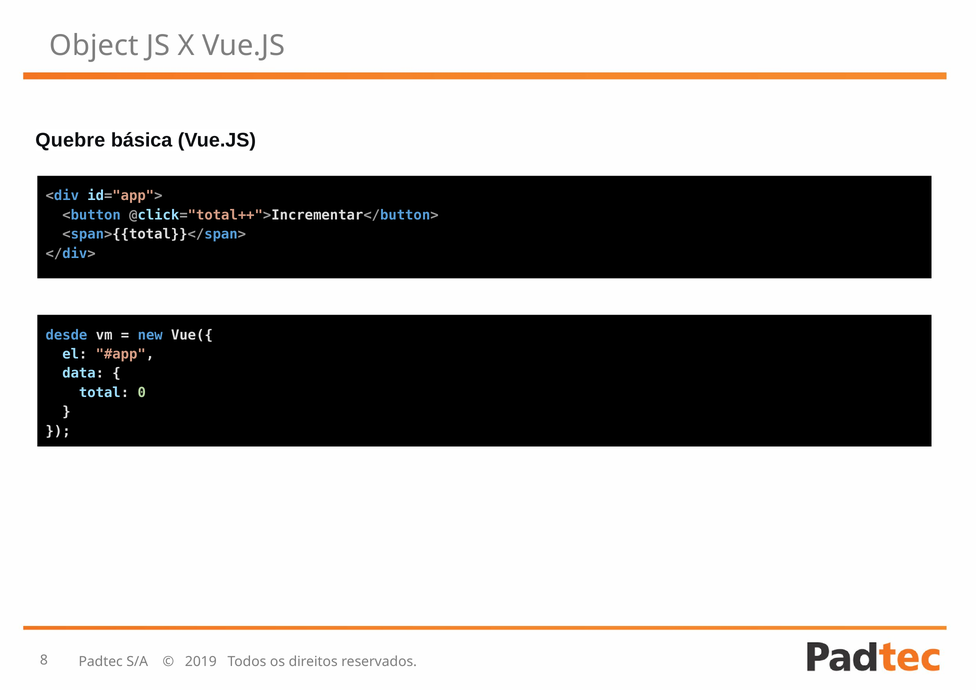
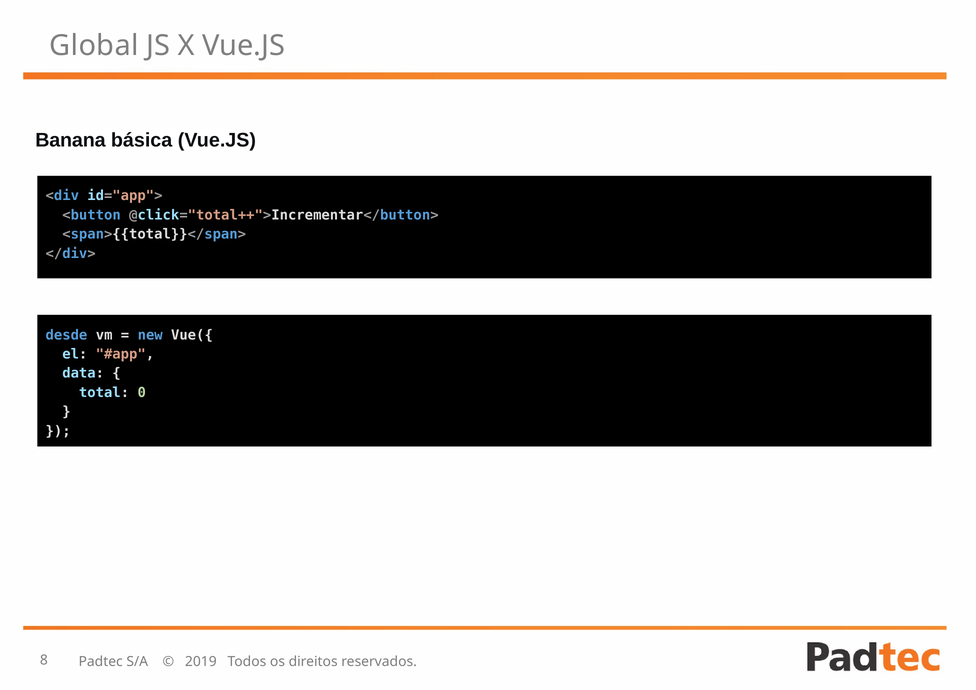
Object: Object -> Global
Quebre: Quebre -> Banana
